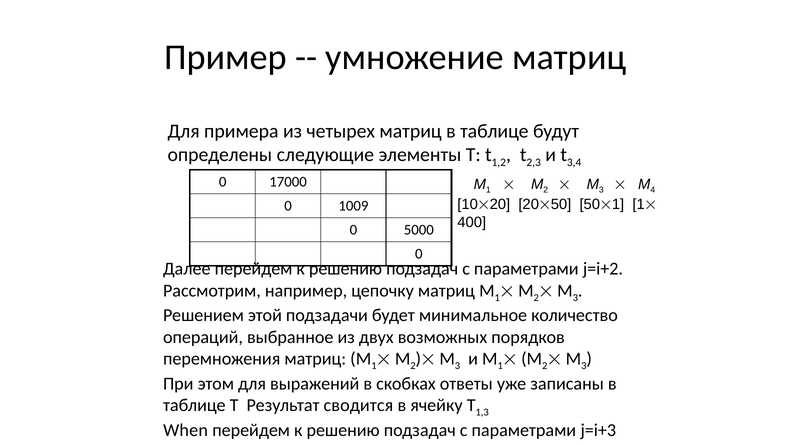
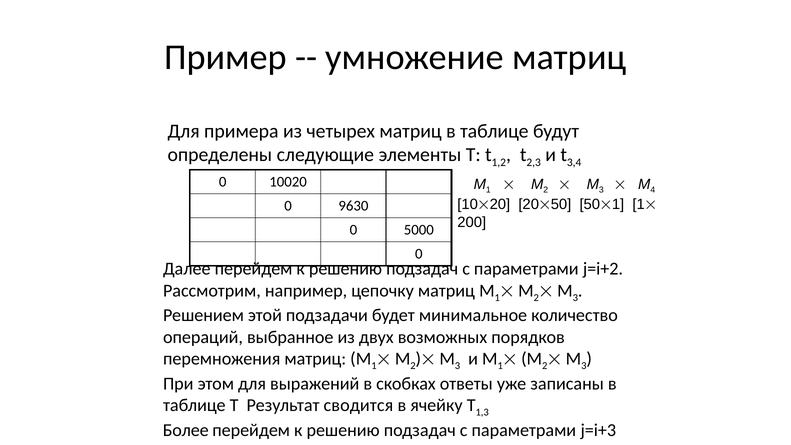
17000: 17000 -> 10020
1009: 1009 -> 9630
400: 400 -> 200
When: When -> Более
